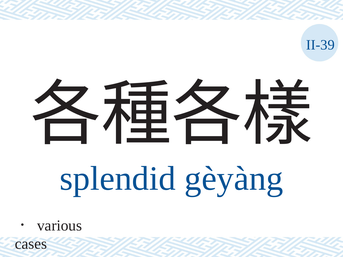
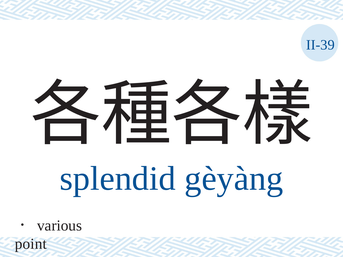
cases: cases -> point
